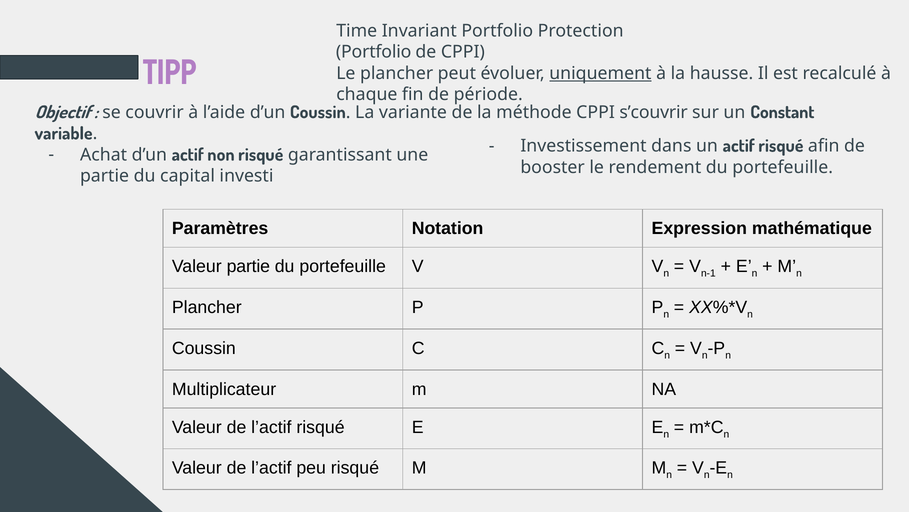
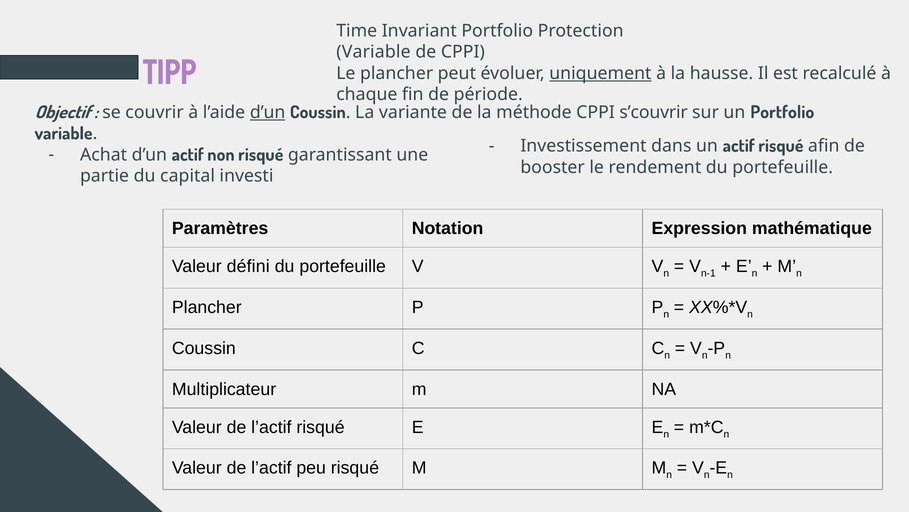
Portfolio at (374, 52): Portfolio -> Variable
d’un at (268, 112) underline: none -> present
un Constant: Constant -> Portfolio
Valeur partie: partie -> défini
